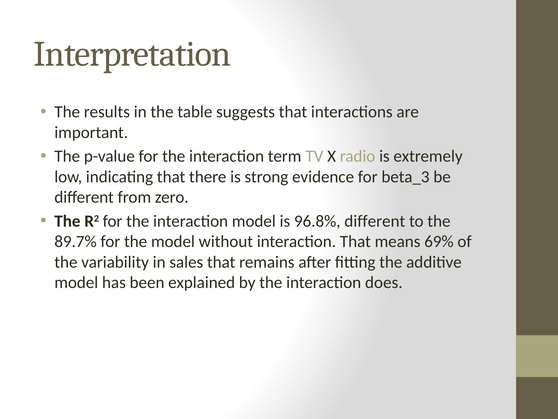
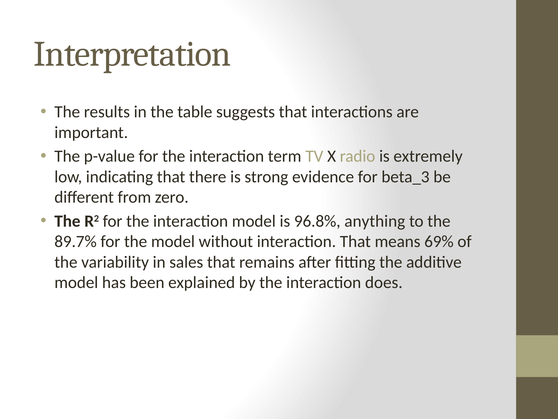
96.8% different: different -> anything
